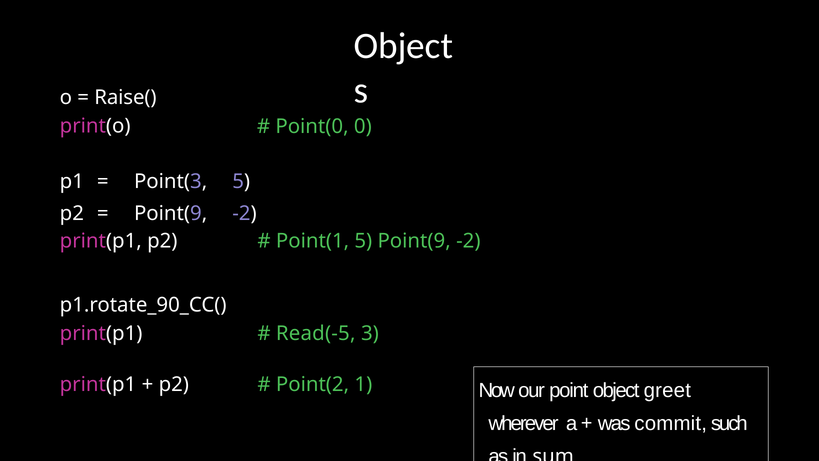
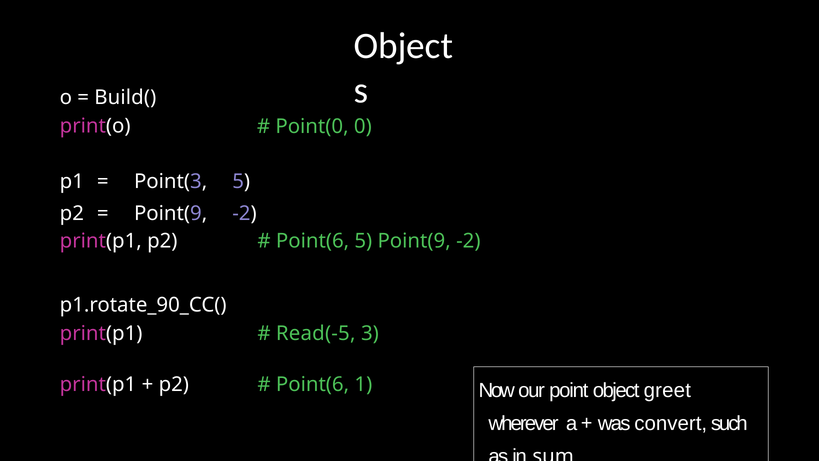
Raise(: Raise( -> Build(
Point(1 at (313, 241): Point(1 -> Point(6
Point(2 at (313, 384): Point(2 -> Point(6
commit: commit -> convert
